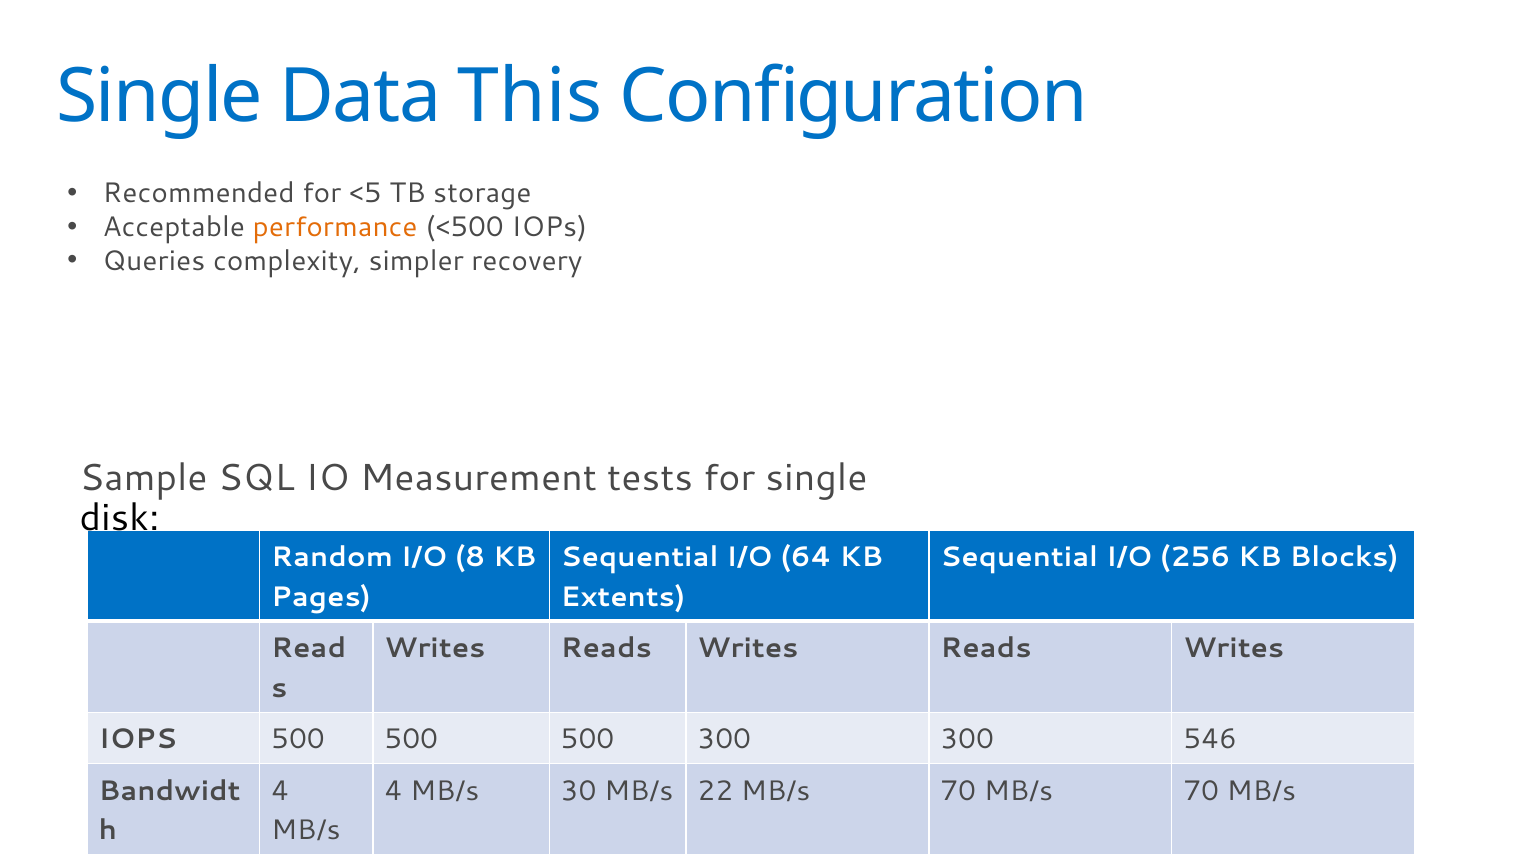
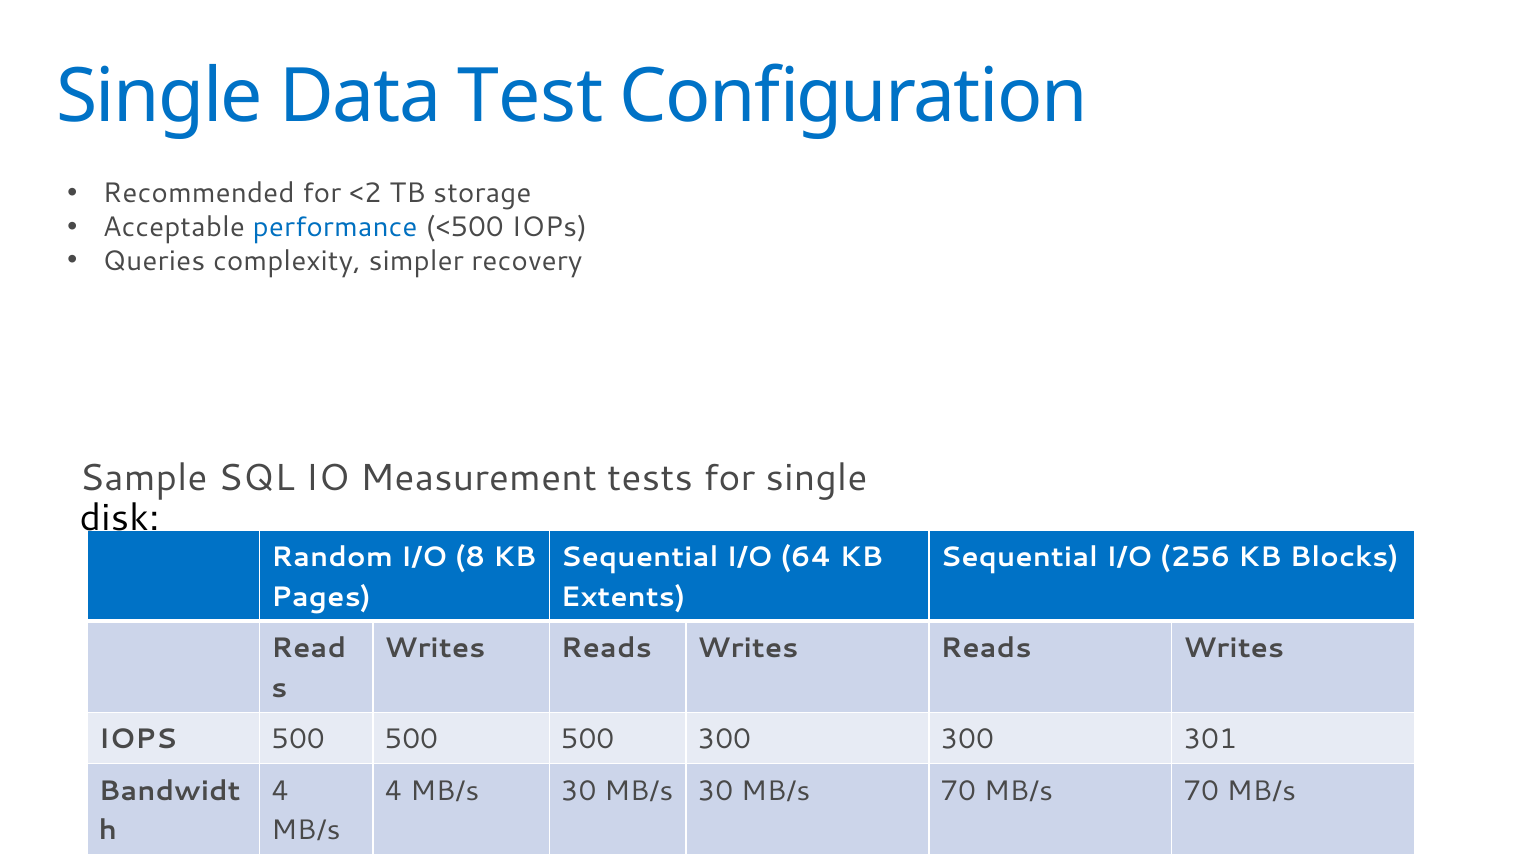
This: This -> Test
<5: <5 -> <2
performance colour: orange -> blue
546: 546 -> 301
30 MB/s 22: 22 -> 30
